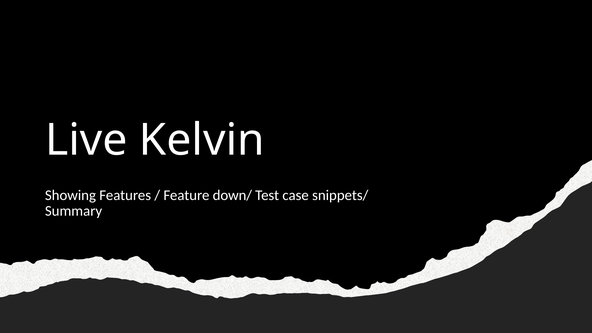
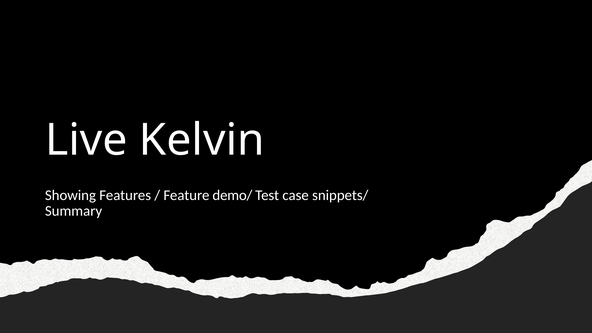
down/: down/ -> demo/
